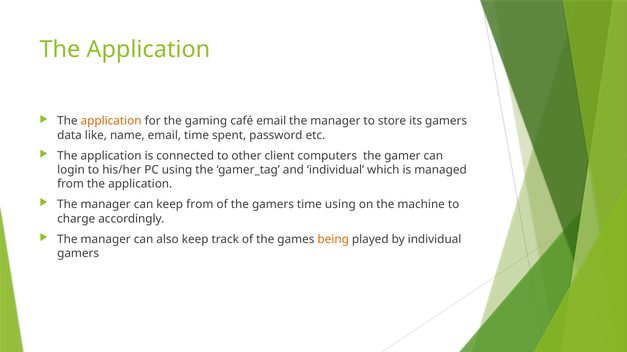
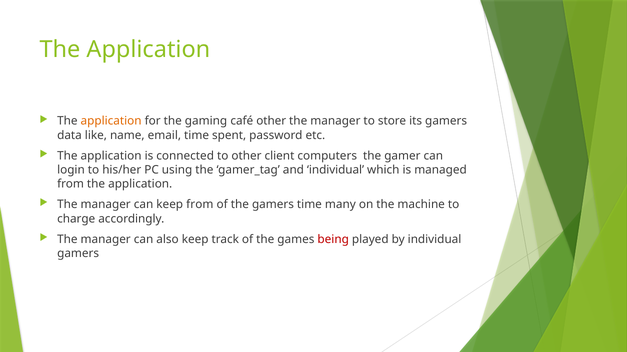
café email: email -> other
time using: using -> many
being colour: orange -> red
